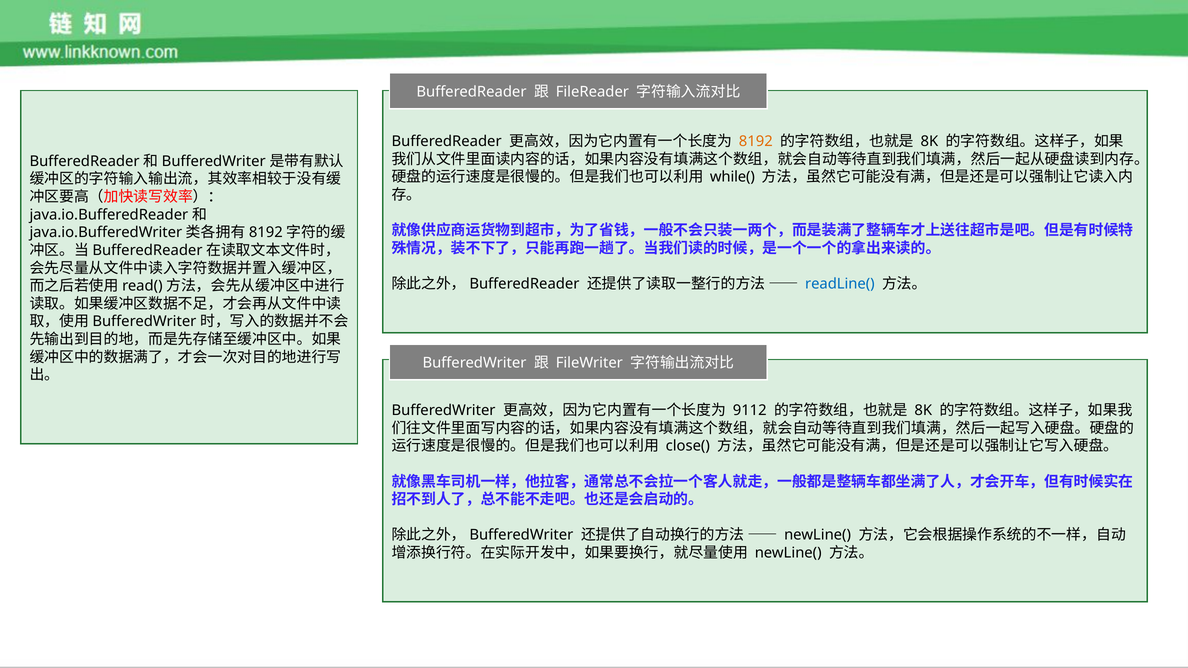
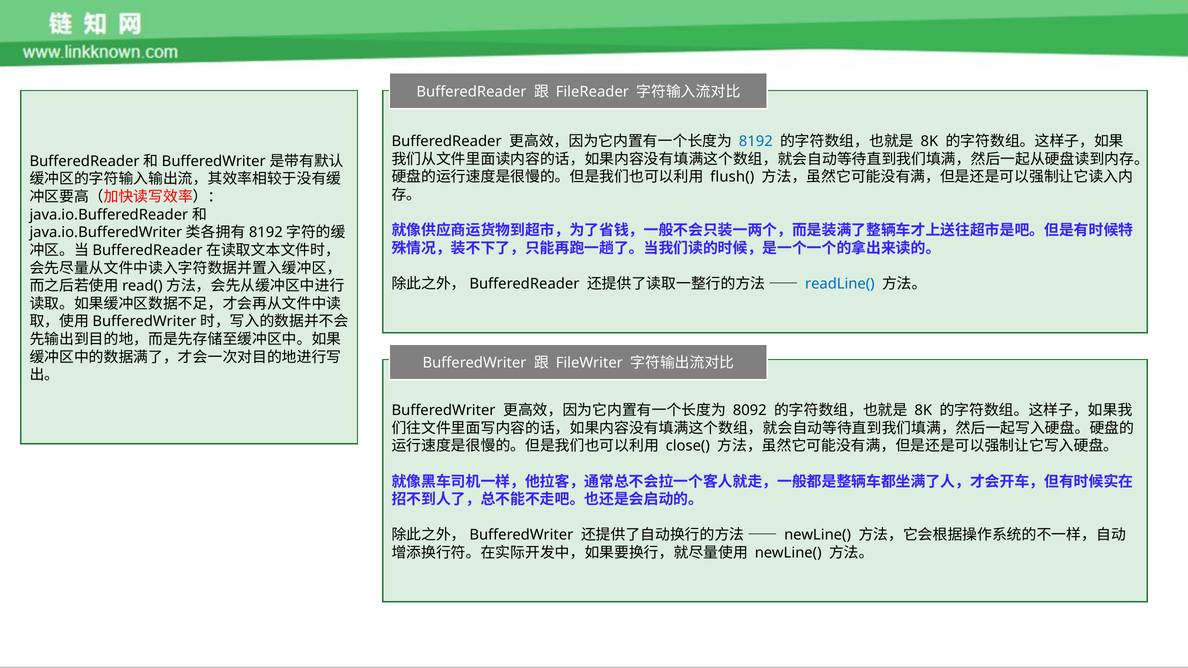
8192 colour: orange -> blue
while(: while( -> flush(
9112: 9112 -> 8092
